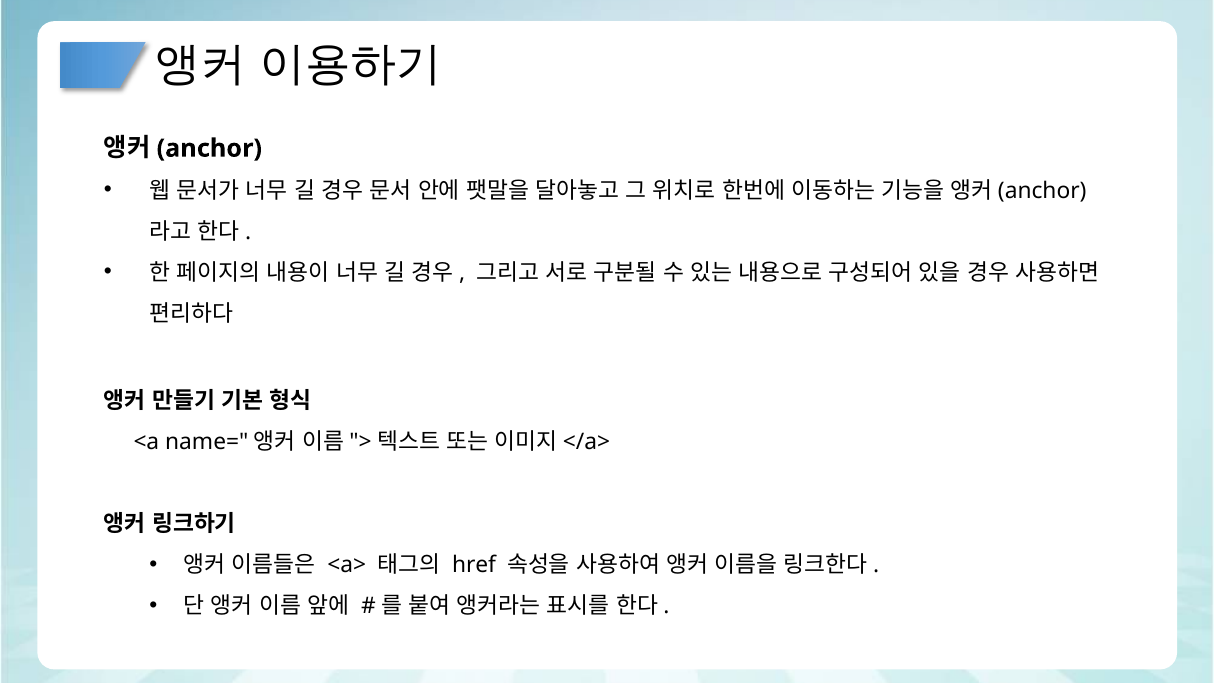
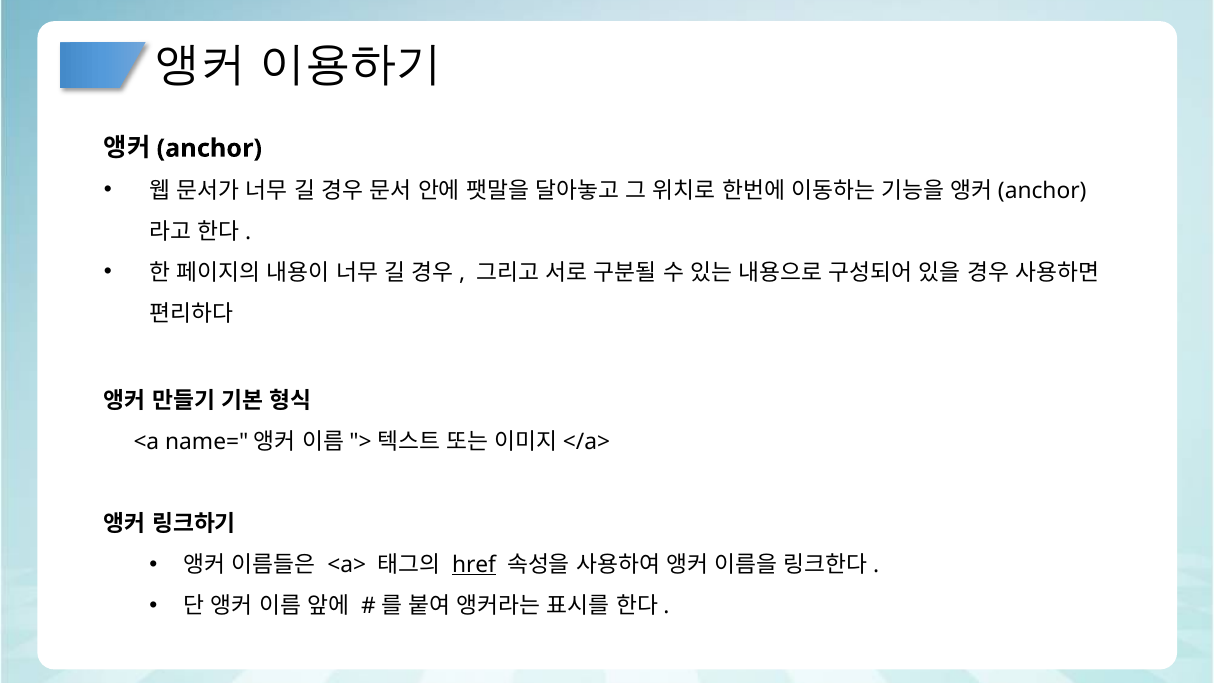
href underline: none -> present
